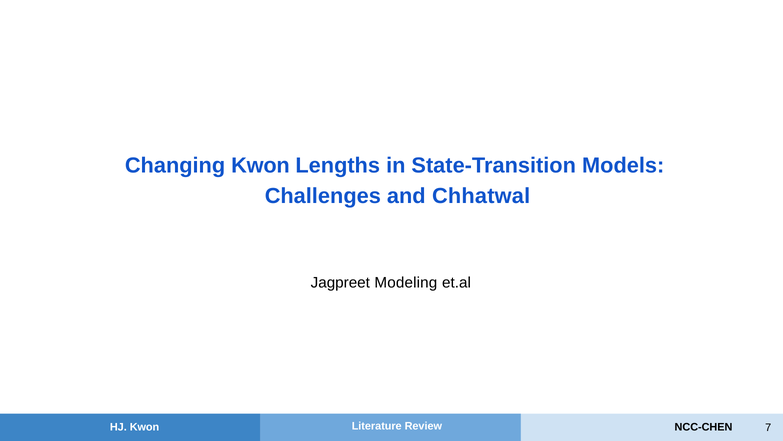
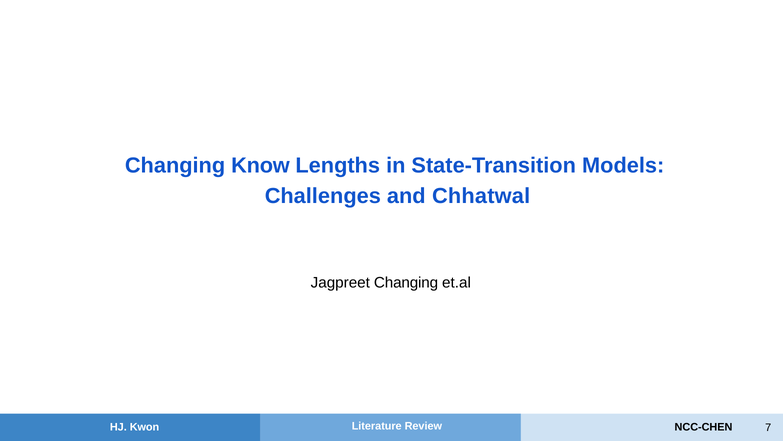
Changing Kwon: Kwon -> Know
Jagpreet Modeling: Modeling -> Changing
